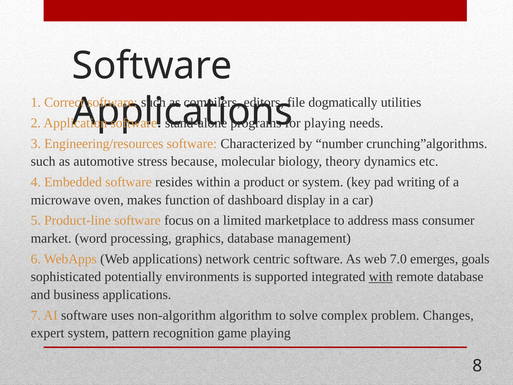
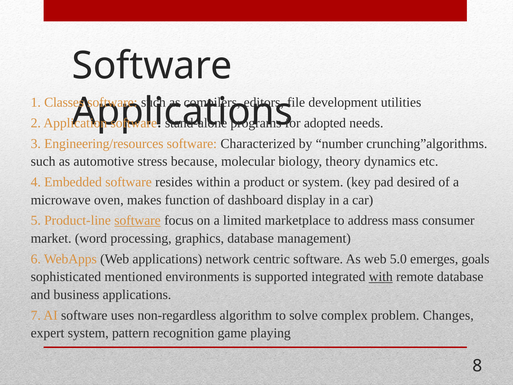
Correct: Correct -> Classes
dogmatically: dogmatically -> development
playing at (325, 123): playing -> adopted
writing: writing -> desired
software at (137, 220) underline: none -> present
7.0: 7.0 -> 5.0
potentially: potentially -> mentioned
non-algorithm: non-algorithm -> non-regardless
